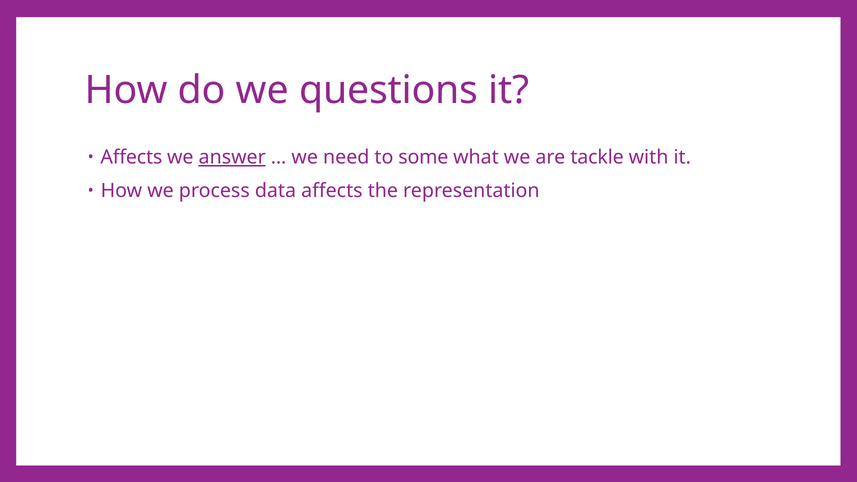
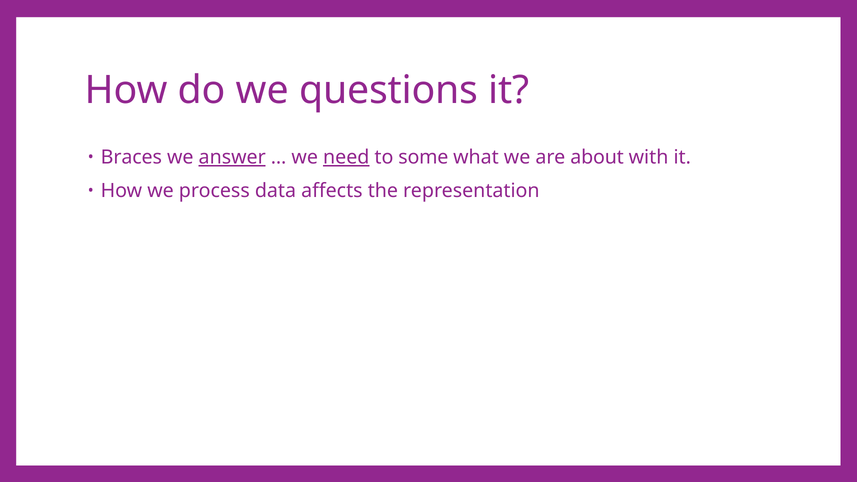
Affects at (131, 157): Affects -> Braces
need underline: none -> present
tackle: tackle -> about
